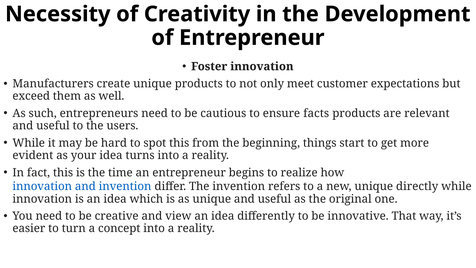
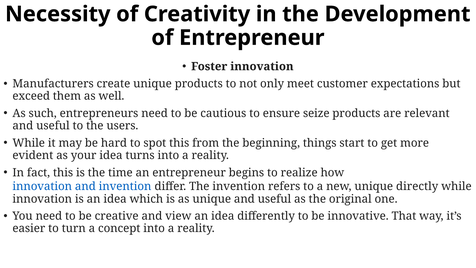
facts: facts -> seize
